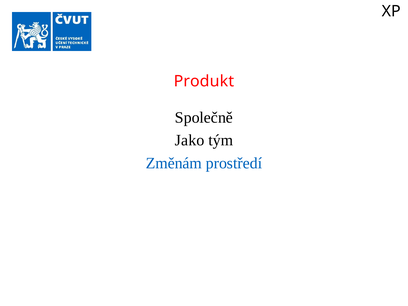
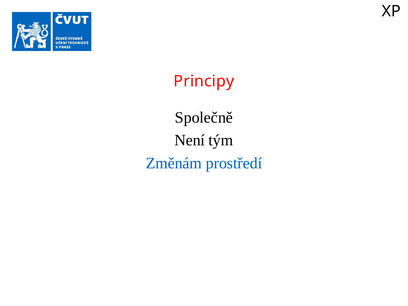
Produkt: Produkt -> Principy
Jako: Jako -> Není
